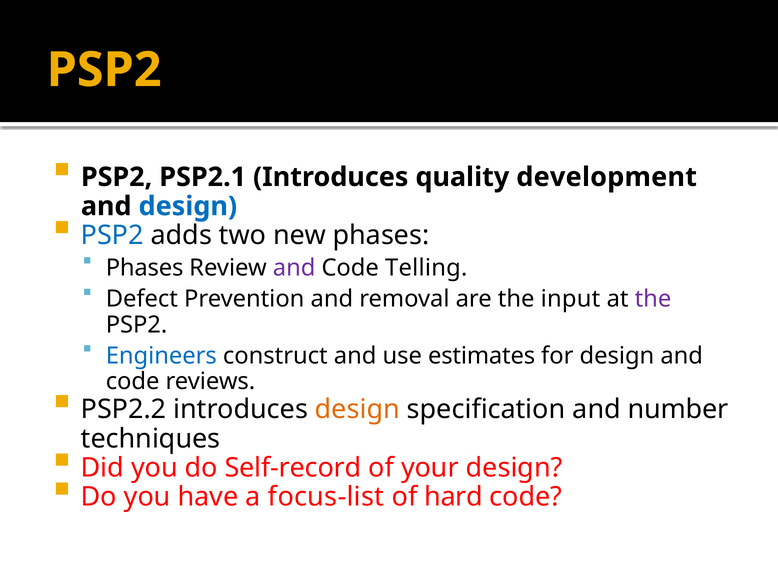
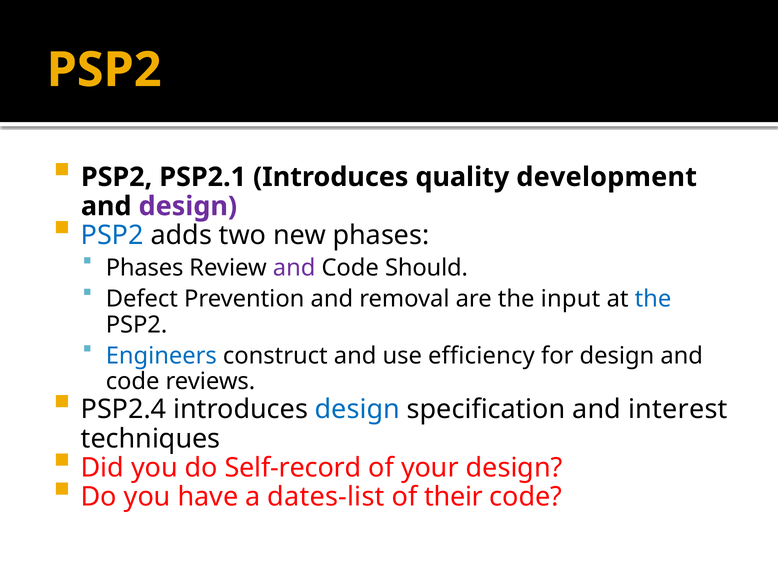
design at (188, 206) colour: blue -> purple
Telling: Telling -> Should
the at (653, 299) colour: purple -> blue
estimates: estimates -> efficiency
PSP2.2: PSP2.2 -> PSP2.4
design at (357, 409) colour: orange -> blue
number: number -> interest
focus-list: focus-list -> dates-list
hard: hard -> their
